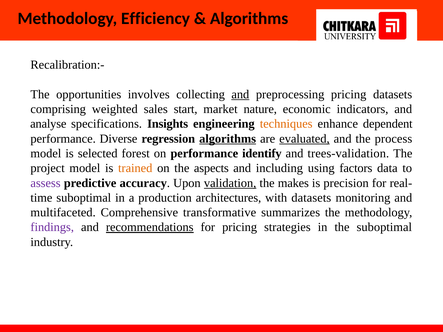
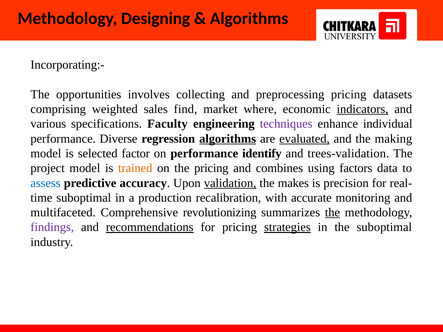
Efficiency: Efficiency -> Designing
Recalibration:-: Recalibration:- -> Incorporating:-
and at (240, 94) underline: present -> none
start: start -> find
nature: nature -> where
indicators underline: none -> present
analyse: analyse -> various
Insights: Insights -> Faculty
techniques colour: orange -> purple
dependent: dependent -> individual
process: process -> making
forest: forest -> factor
the aspects: aspects -> pricing
including: including -> combines
assess colour: purple -> blue
architectures: architectures -> recalibration
with datasets: datasets -> accurate
transformative: transformative -> revolutionizing
the at (332, 213) underline: none -> present
strategies underline: none -> present
